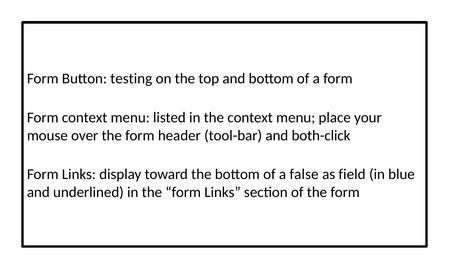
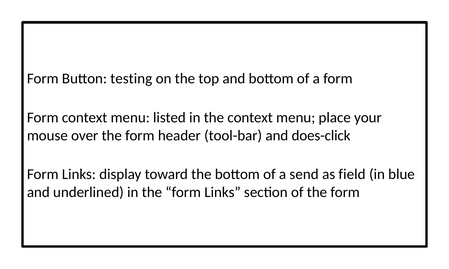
both-click: both-click -> does-click
false: false -> send
